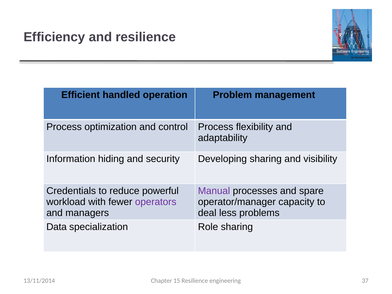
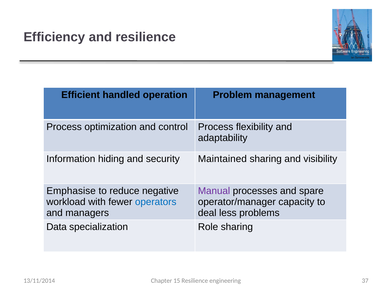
Developing: Developing -> Maintained
Credentials: Credentials -> Emphasise
powerful: powerful -> negative
operators colour: purple -> blue
